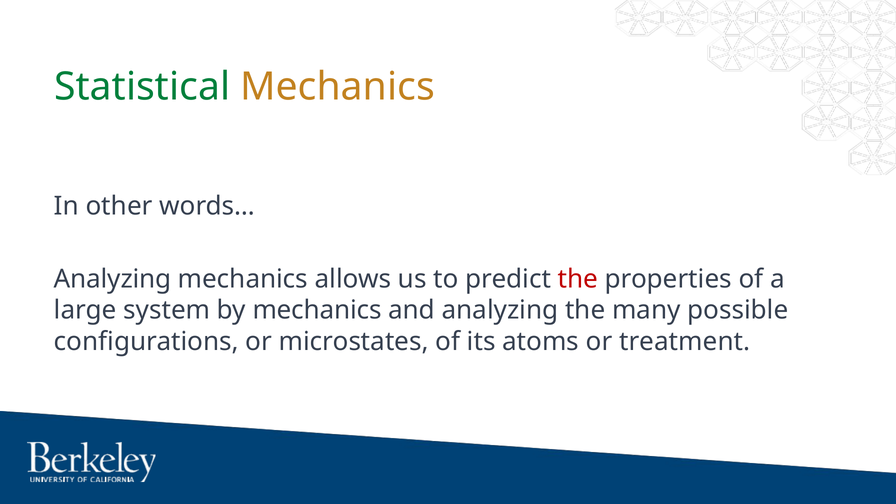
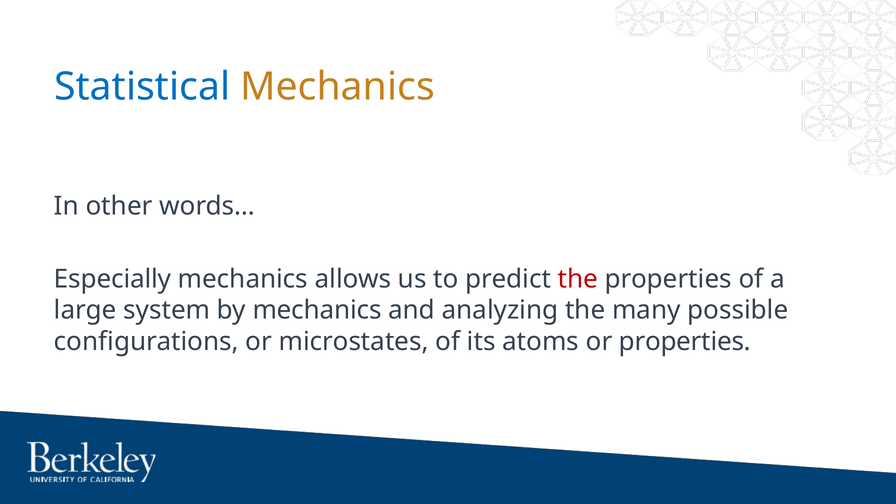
Statistical colour: green -> blue
Analyzing at (113, 279): Analyzing -> Especially
or treatment: treatment -> properties
